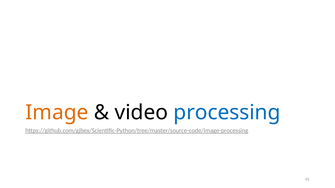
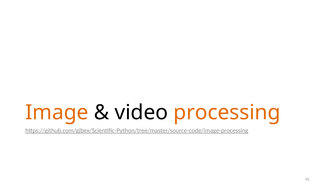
processing colour: blue -> orange
